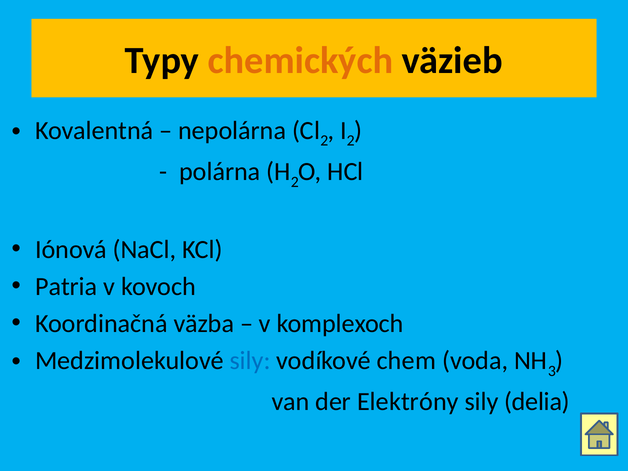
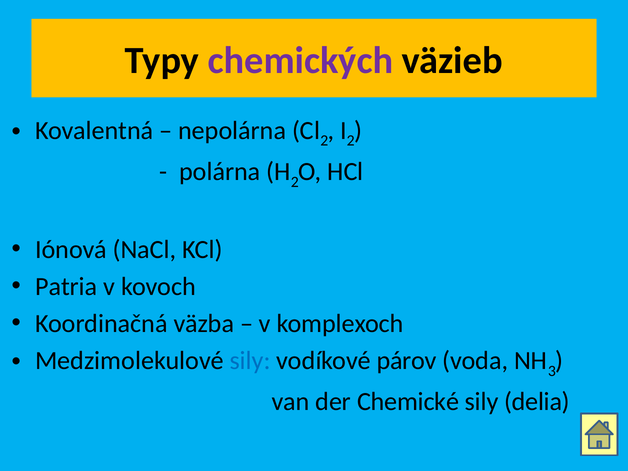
chemických colour: orange -> purple
chem: chem -> párov
Elektróny: Elektróny -> Chemické
